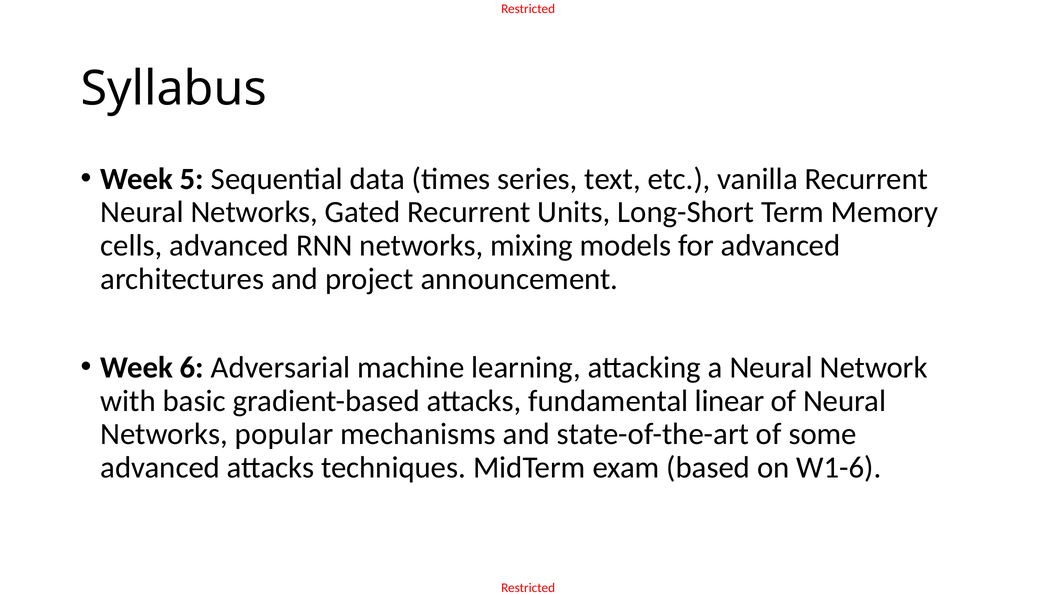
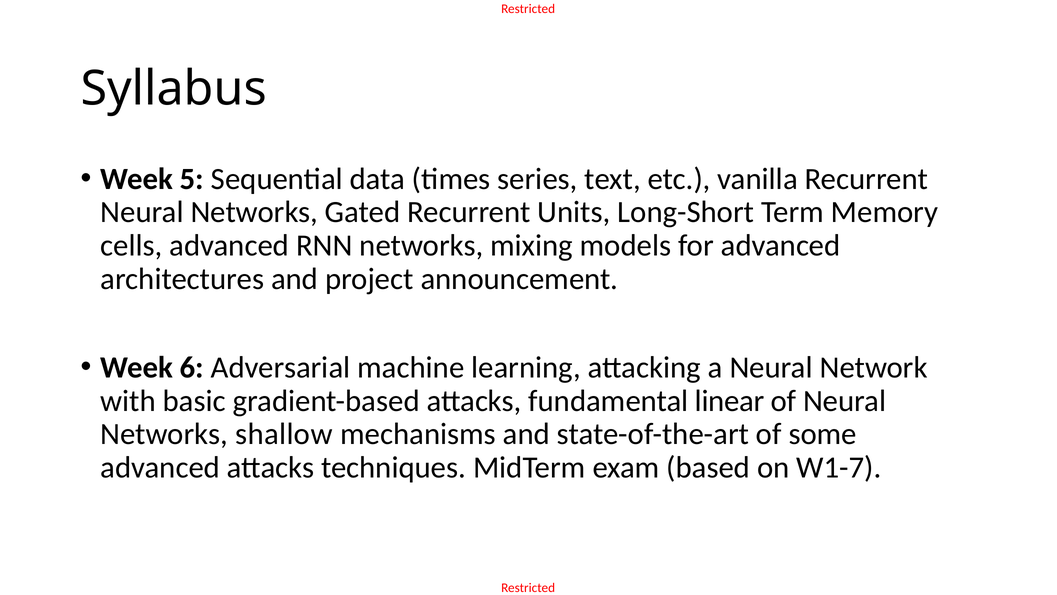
popular: popular -> shallow
W1-6: W1-6 -> W1-7
